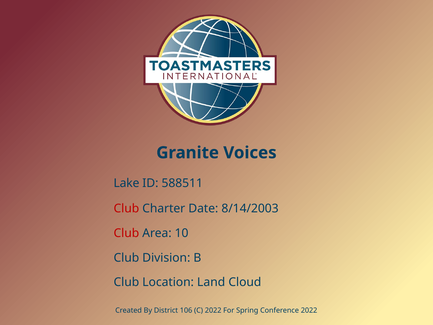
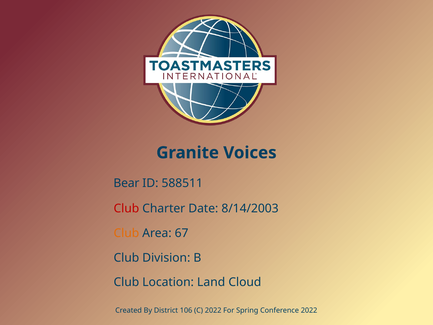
Lake: Lake -> Bear
Club at (126, 233) colour: red -> orange
10: 10 -> 67
